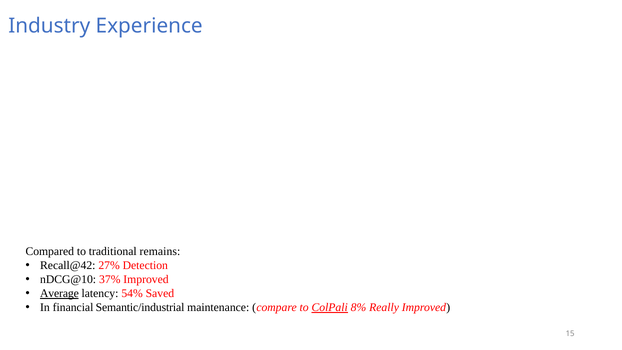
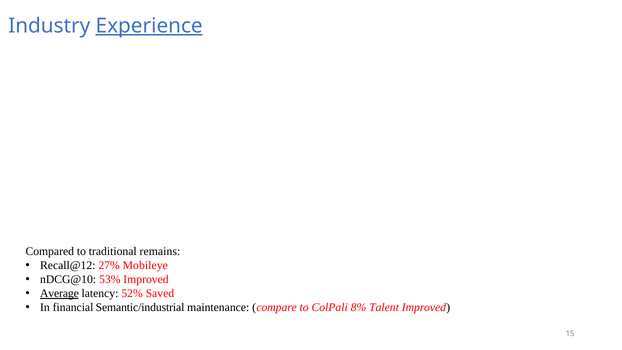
Experience underline: none -> present
Recall@42: Recall@42 -> Recall@12
Detection: Detection -> Mobileye
37%: 37% -> 53%
54%: 54% -> 52%
ColPali underline: present -> none
Really: Really -> Talent
